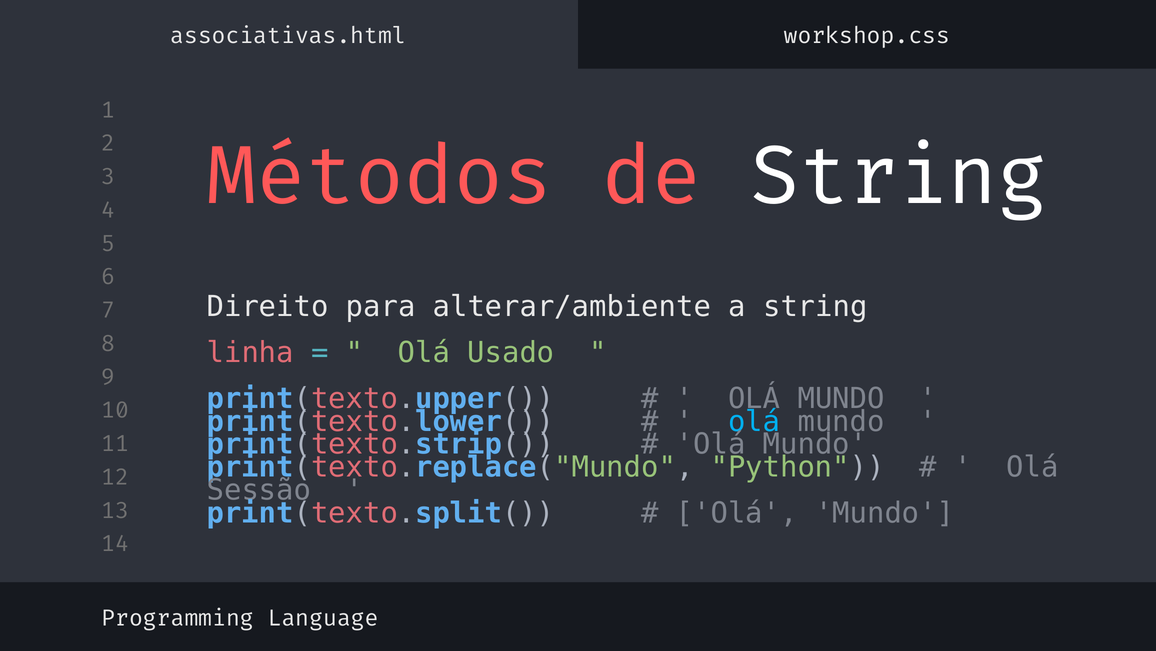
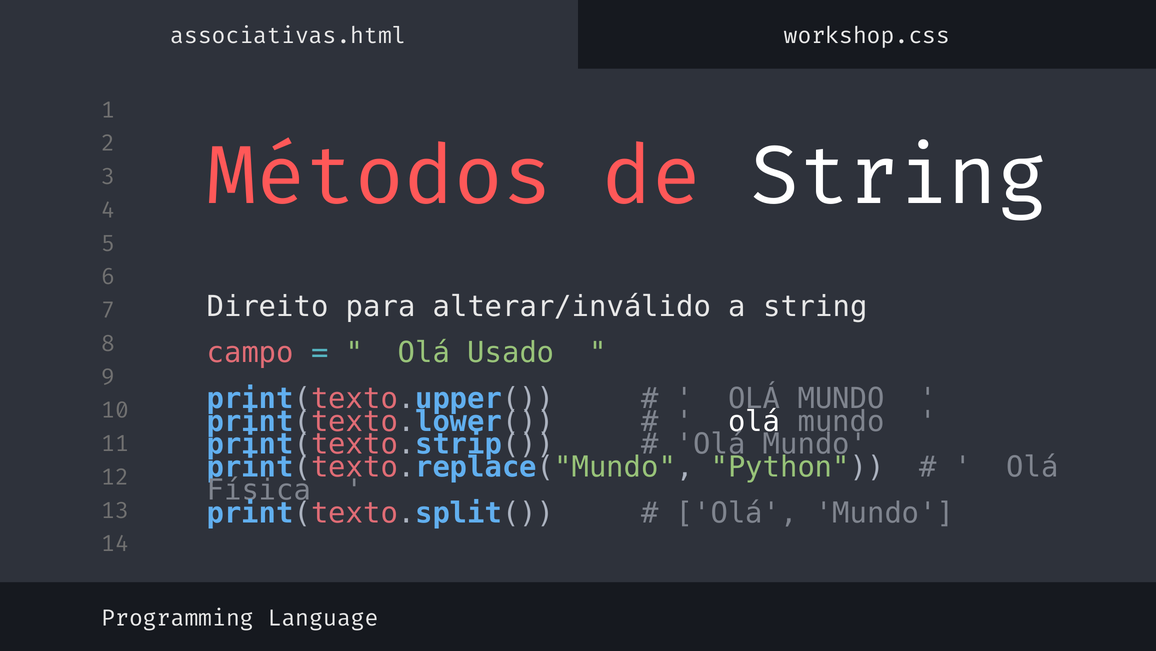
alterar/ambiente: alterar/ambiente -> alterar/inválido
linha: linha -> campo
olá at (754, 421) colour: light blue -> white
Sessão: Sessão -> Física
